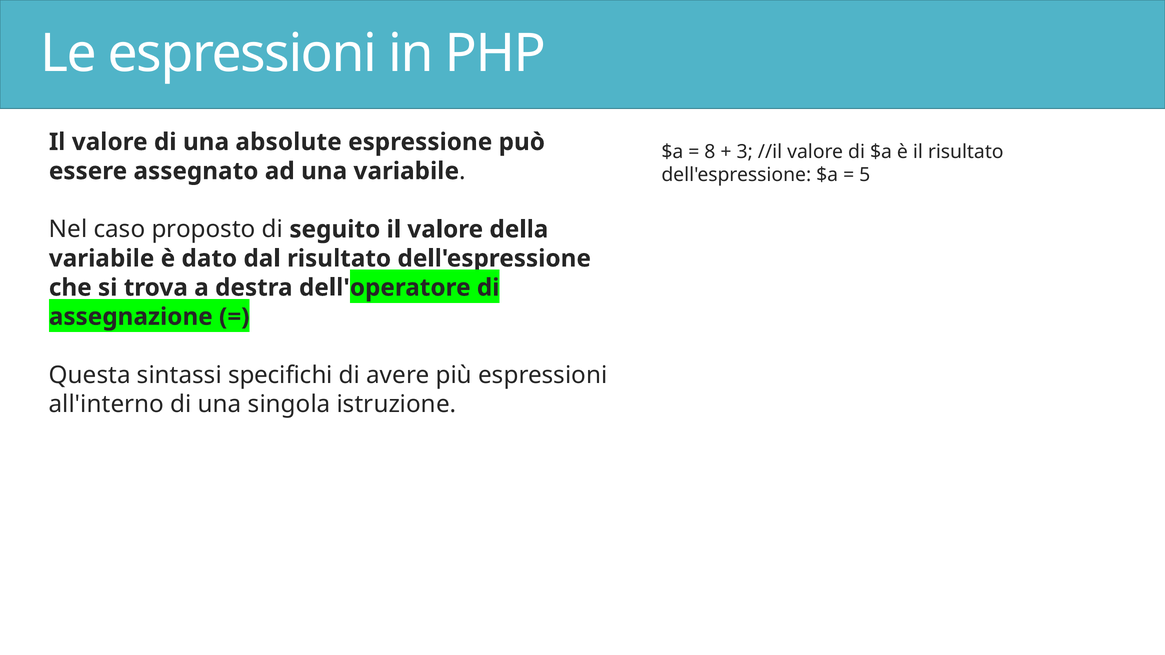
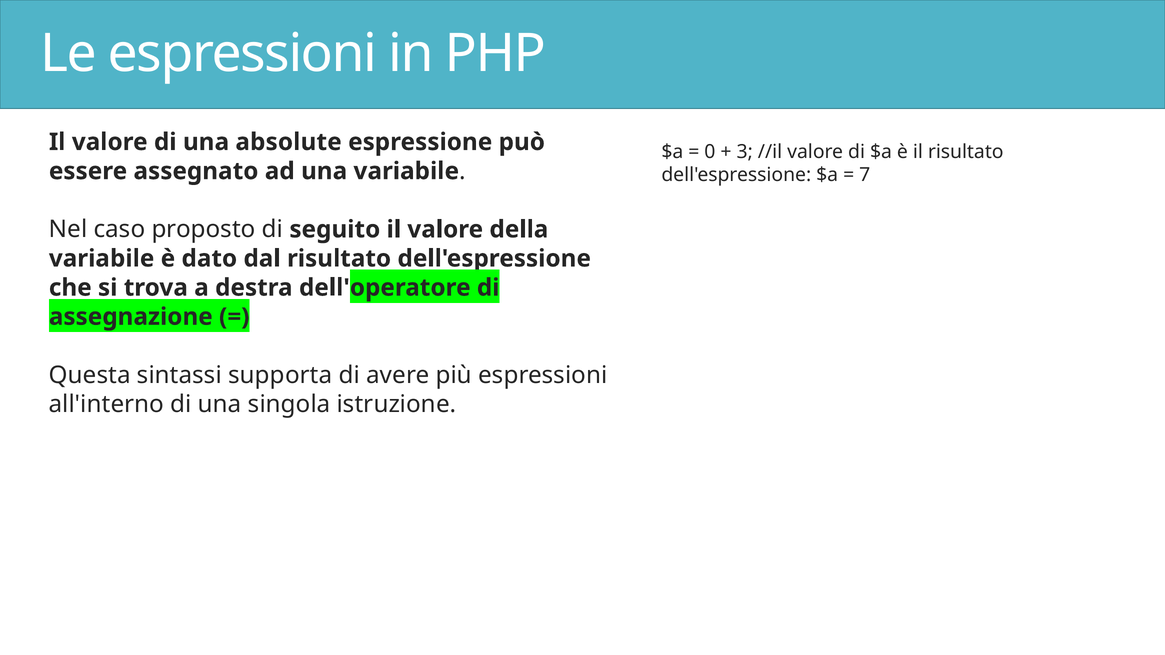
8: 8 -> 0
5: 5 -> 7
specifichi: specifichi -> supporta
